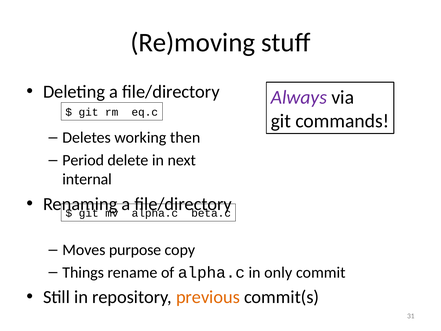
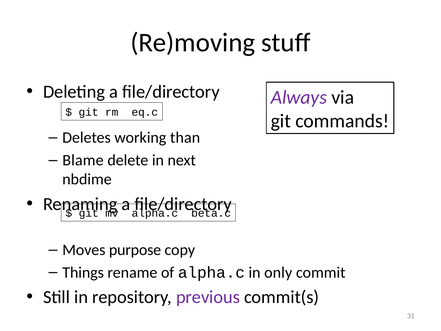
then: then -> than
Period: Period -> Blame
internal: internal -> nbdime
previous colour: orange -> purple
